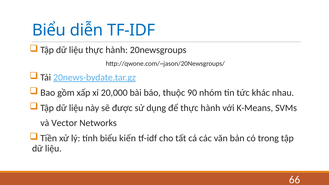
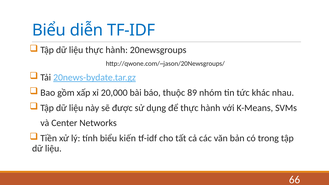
90: 90 -> 89
Vector: Vector -> Center
